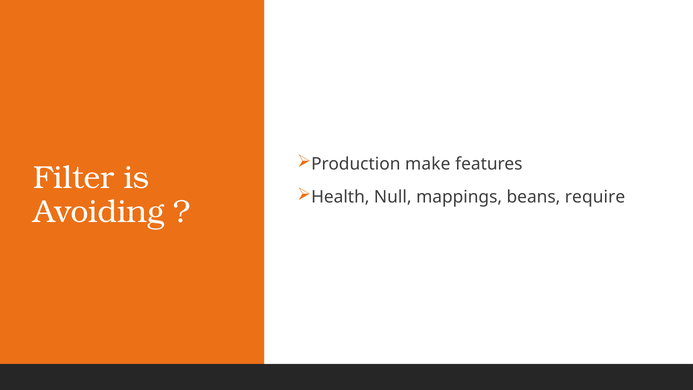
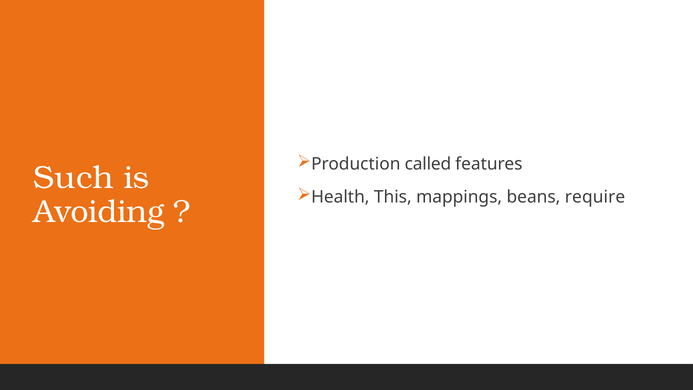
make: make -> called
Filter: Filter -> Such
Null: Null -> This
